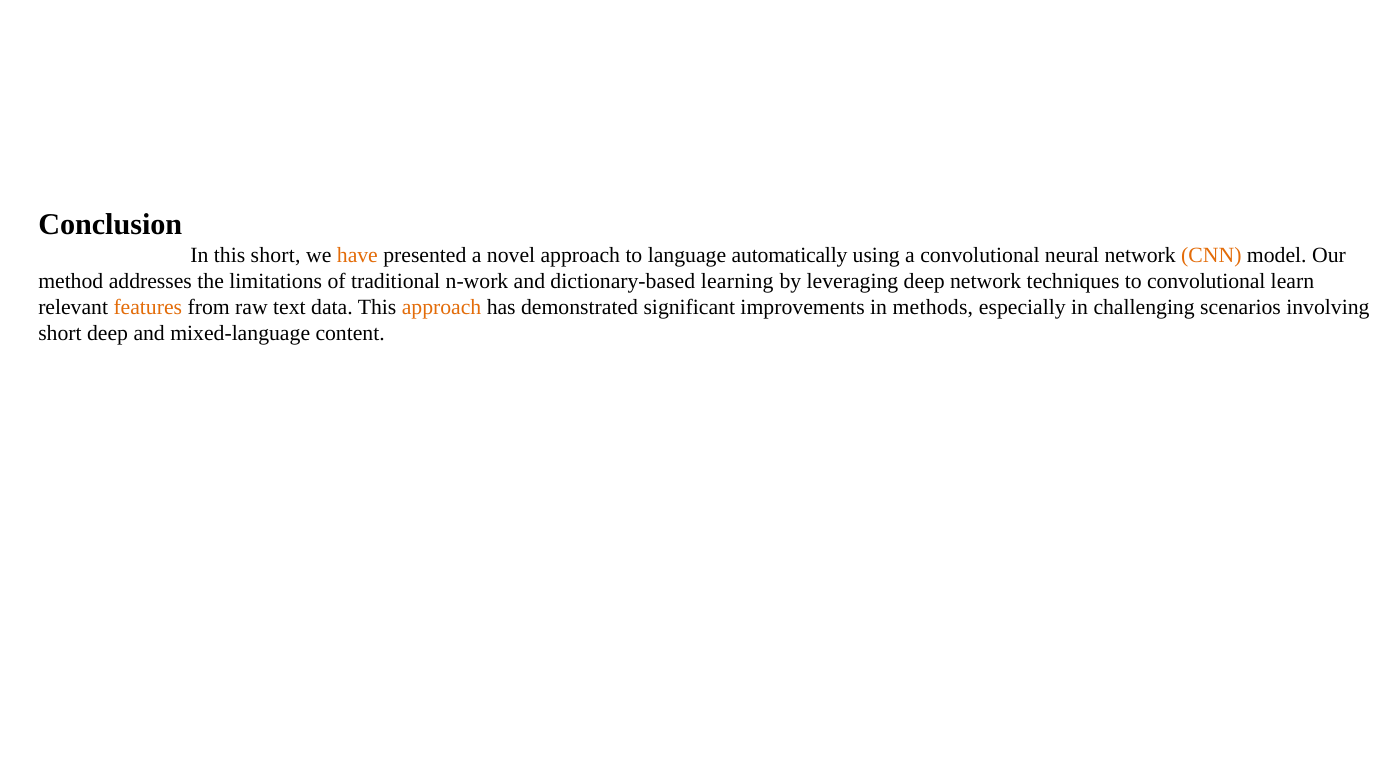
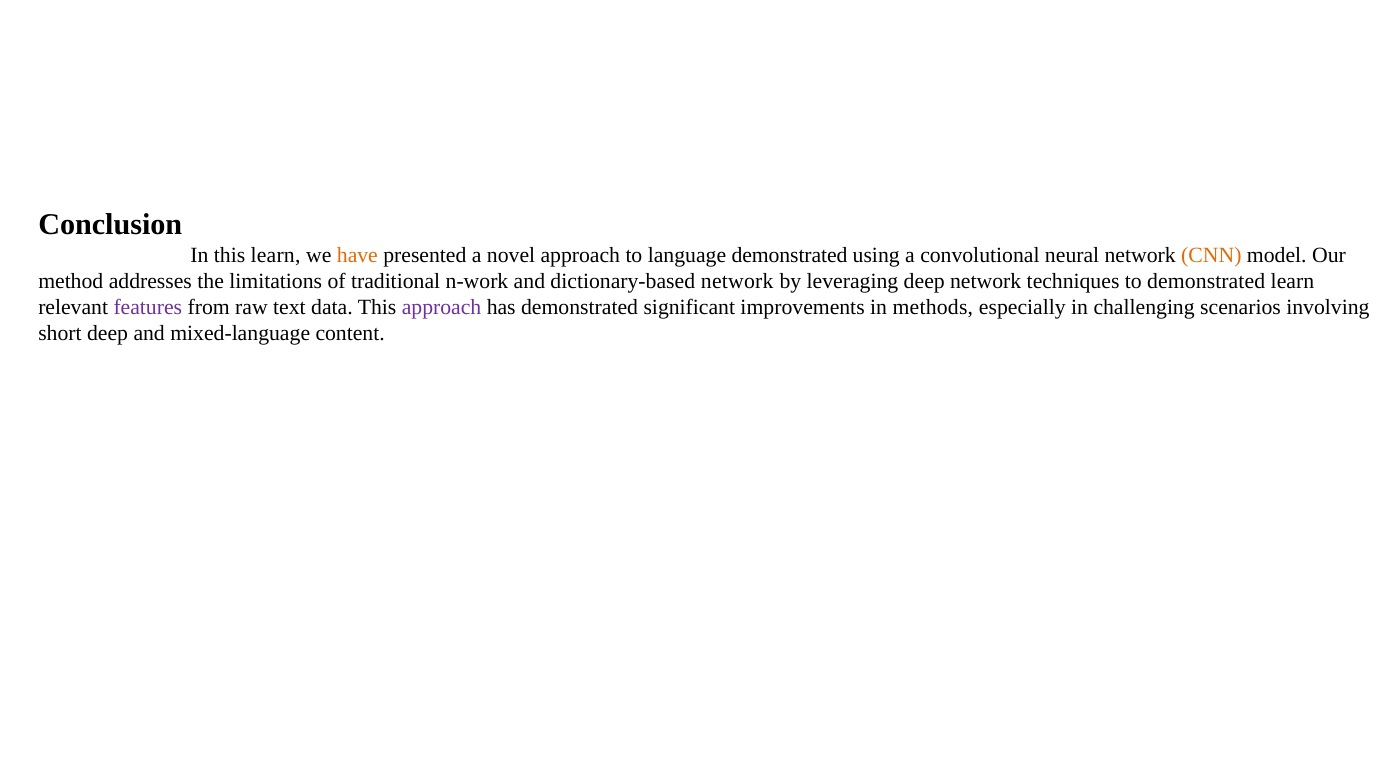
this short: short -> learn
language automatically: automatically -> demonstrated
dictionary-based learning: learning -> network
to convolutional: convolutional -> demonstrated
features colour: orange -> purple
approach at (442, 307) colour: orange -> purple
